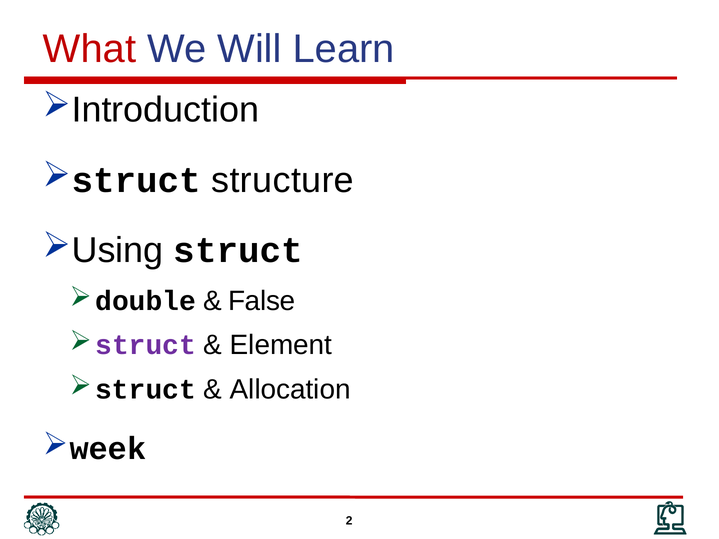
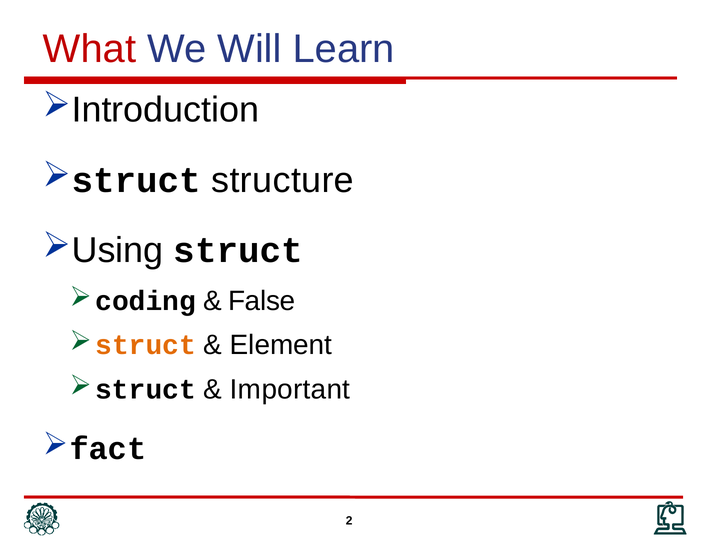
double: double -> coding
struct at (146, 345) colour: purple -> orange
Allocation: Allocation -> Important
week: week -> fact
